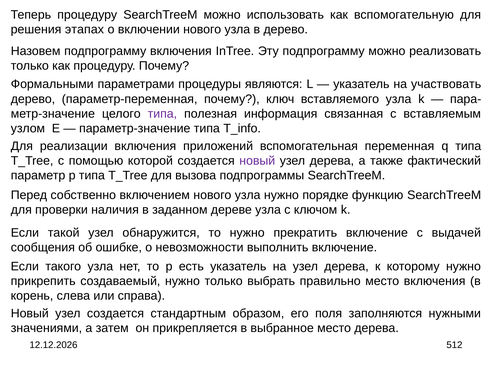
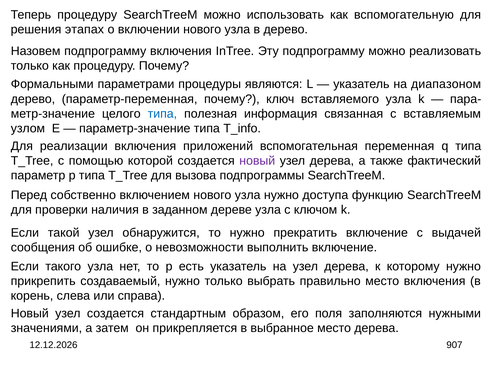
участвовать: участвовать -> диапазоном
типа at (162, 114) colour: purple -> blue
порядке: порядке -> доступа
512: 512 -> 907
